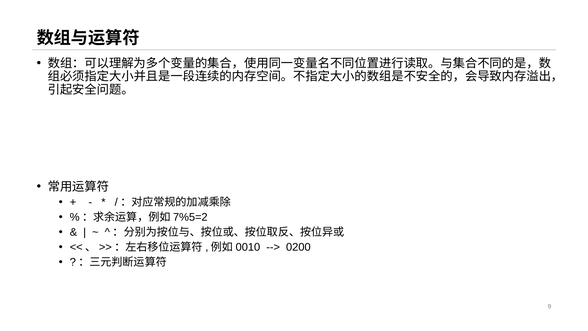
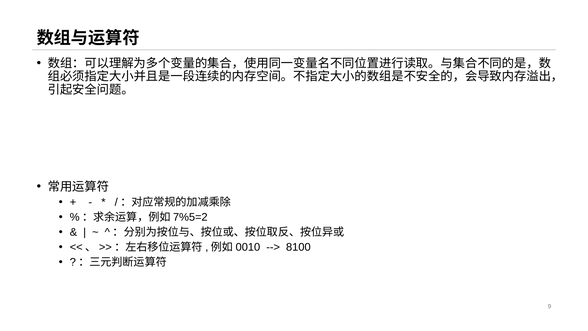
0200: 0200 -> 8100
